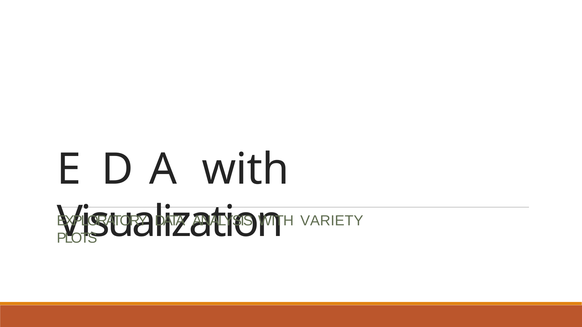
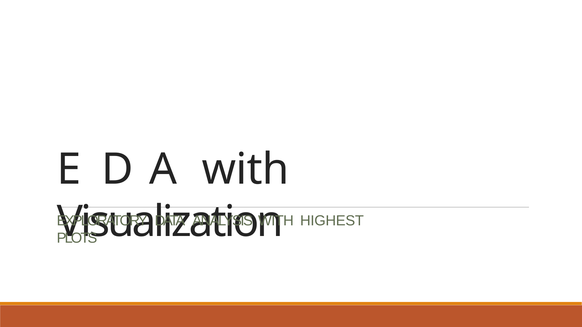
VARIETY: VARIETY -> HIGHEST
